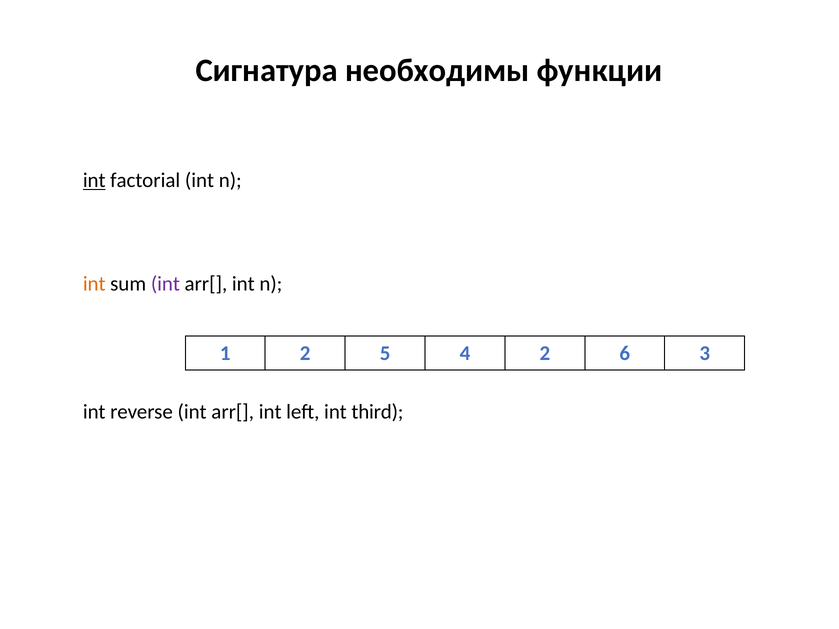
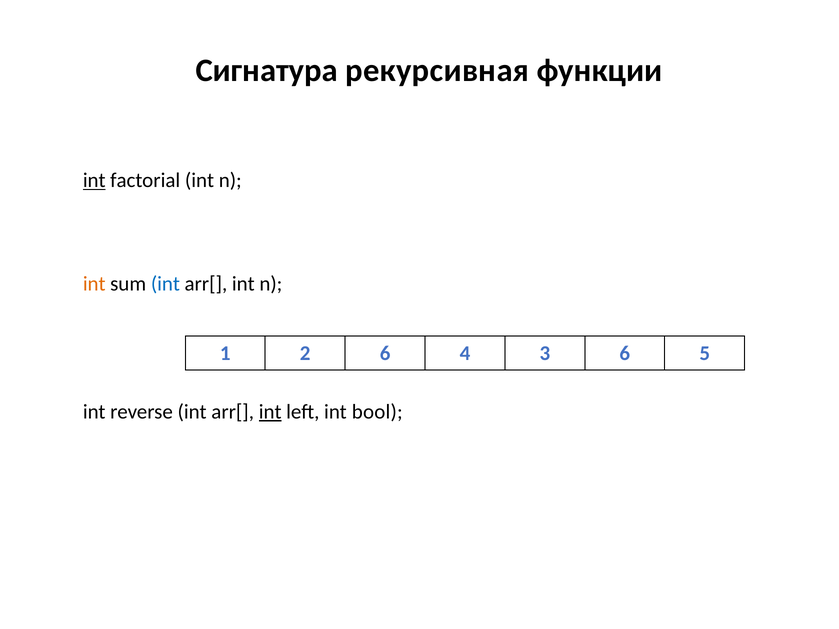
необходимы: необходимы -> рекурсивная
int at (165, 284) colour: purple -> blue
2 5: 5 -> 6
4 2: 2 -> 3
3: 3 -> 5
int at (270, 412) underline: none -> present
third: third -> bool
